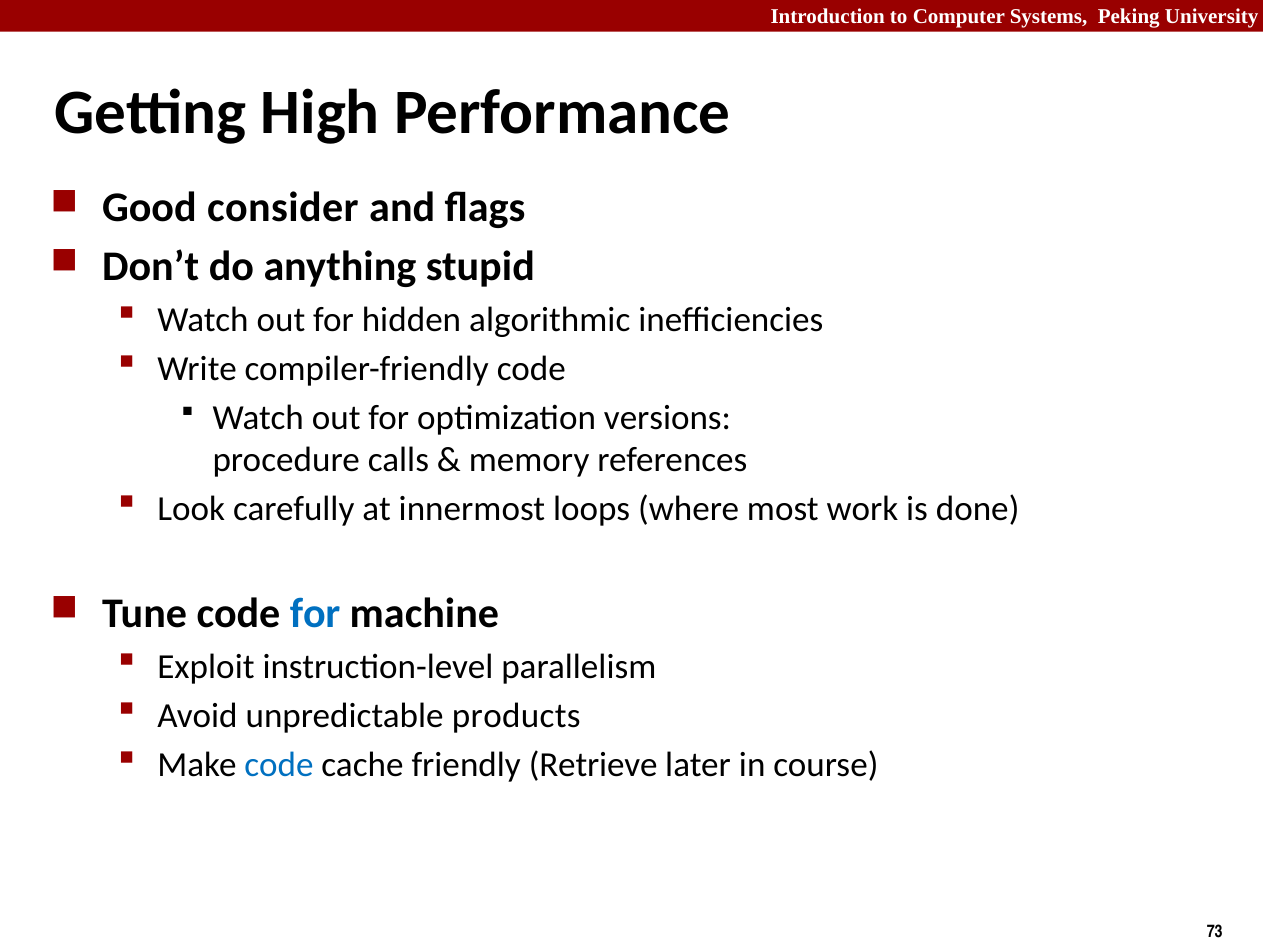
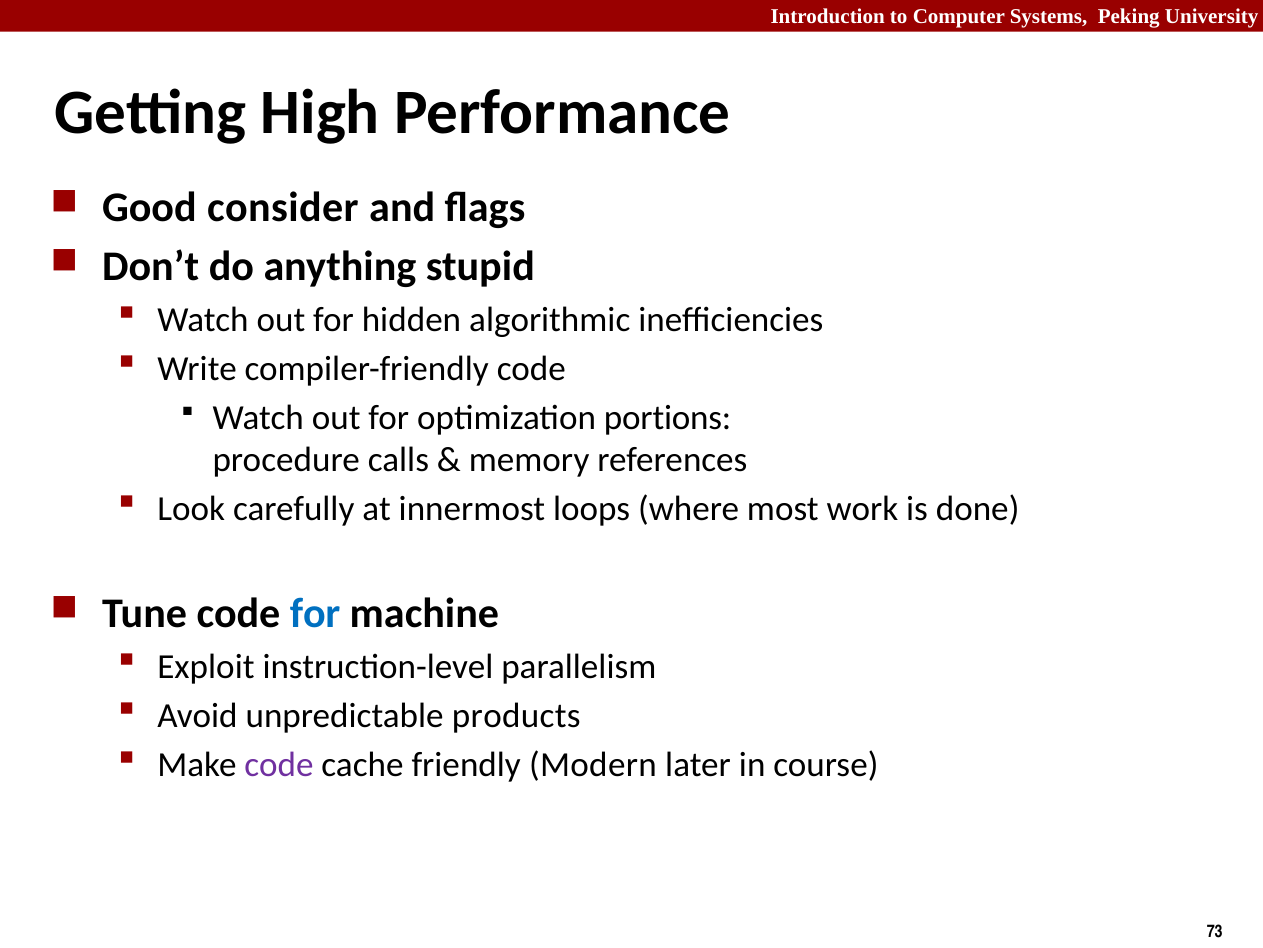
versions: versions -> portions
code at (279, 764) colour: blue -> purple
Retrieve: Retrieve -> Modern
